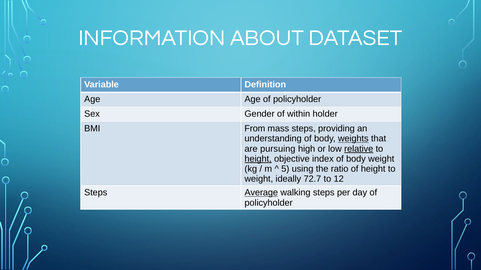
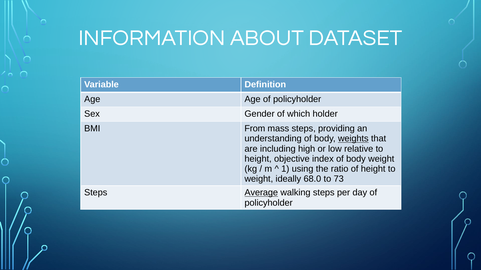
within: within -> which
pursuing: pursuing -> including
relative underline: present -> none
height at (258, 159) underline: present -> none
5: 5 -> 1
72.7: 72.7 -> 68.0
12: 12 -> 73
